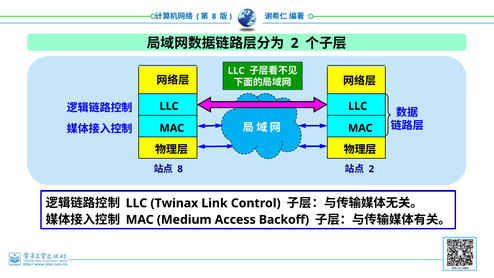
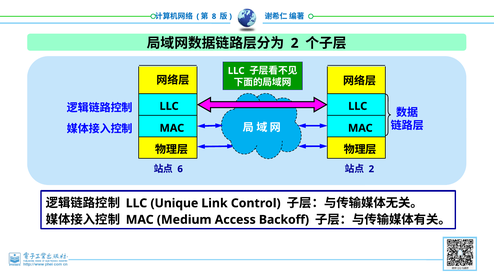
8 at (180, 169): 8 -> 6
Twinax: Twinax -> Unique
